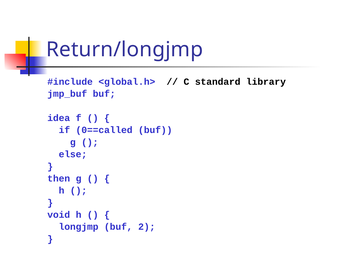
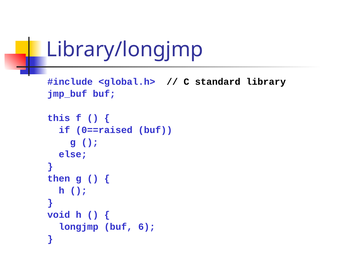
Return/longjmp: Return/longjmp -> Library/longjmp
idea: idea -> this
0==called: 0==called -> 0==raised
2: 2 -> 6
